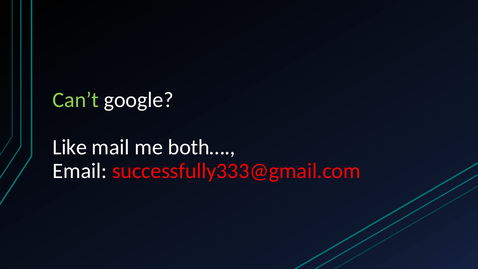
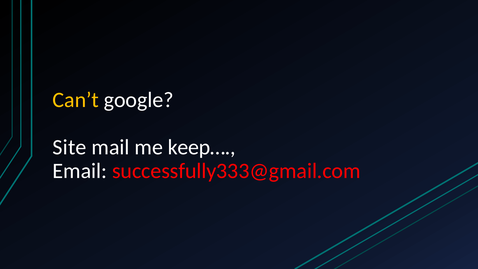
Can’t colour: light green -> yellow
Like: Like -> Site
both…: both… -> keep…
